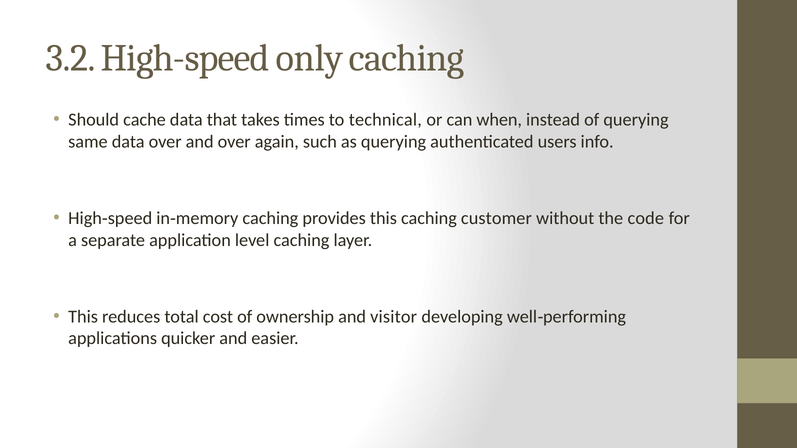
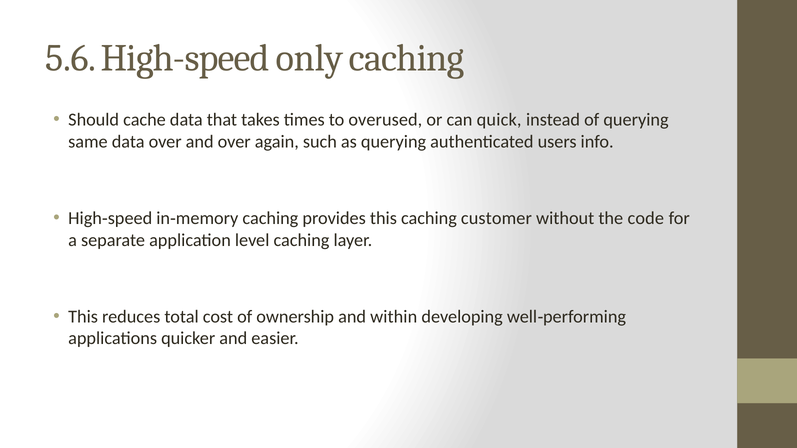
3.2: 3.2 -> 5.6
technical: technical -> overused
when: when -> quick
visitor: visitor -> within
